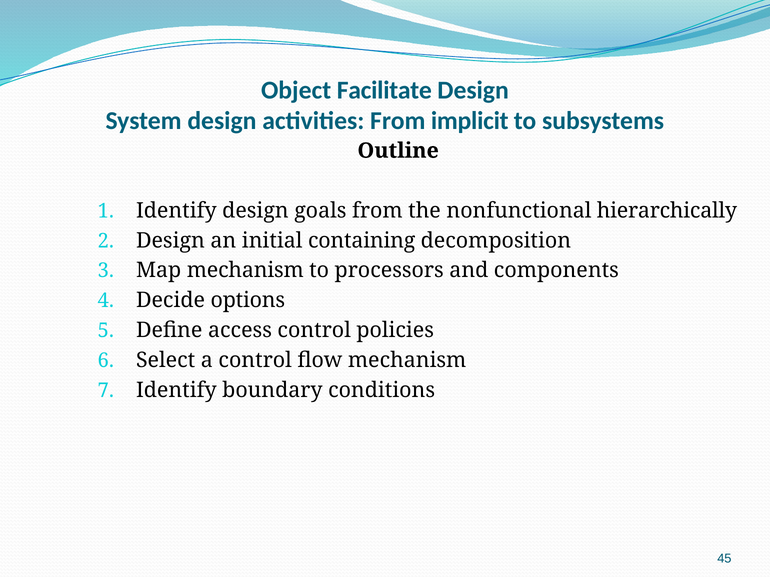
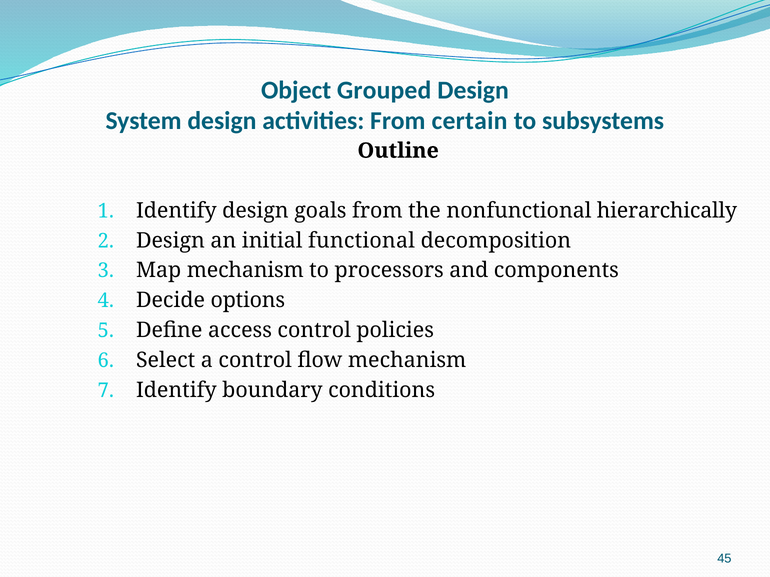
Facilitate: Facilitate -> Grouped
implicit: implicit -> certain
containing: containing -> functional
